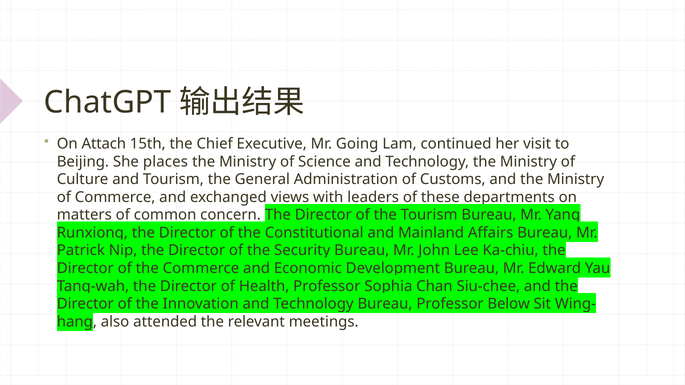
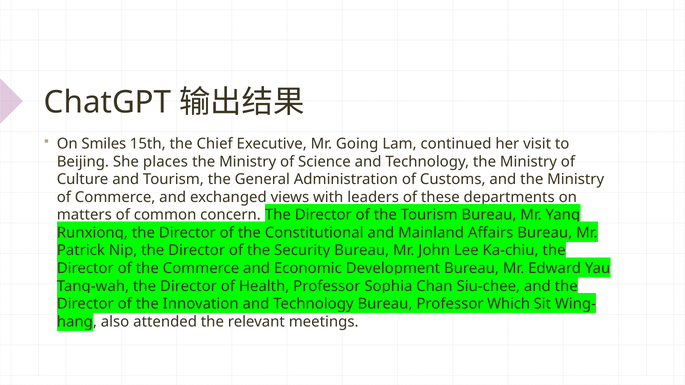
Attach: Attach -> Smiles
Below: Below -> Which
